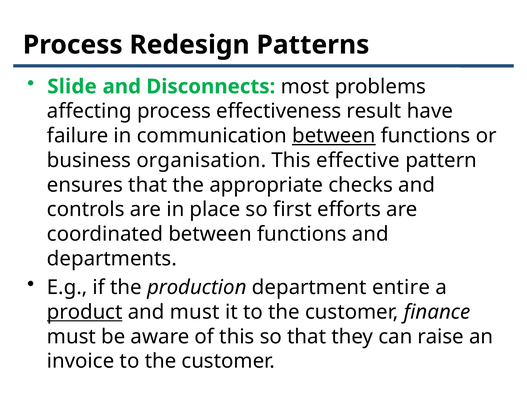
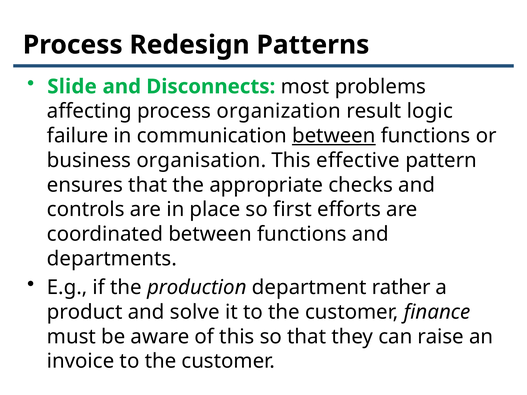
effectiveness: effectiveness -> organization
have: have -> logic
entire: entire -> rather
product underline: present -> none
and must: must -> solve
